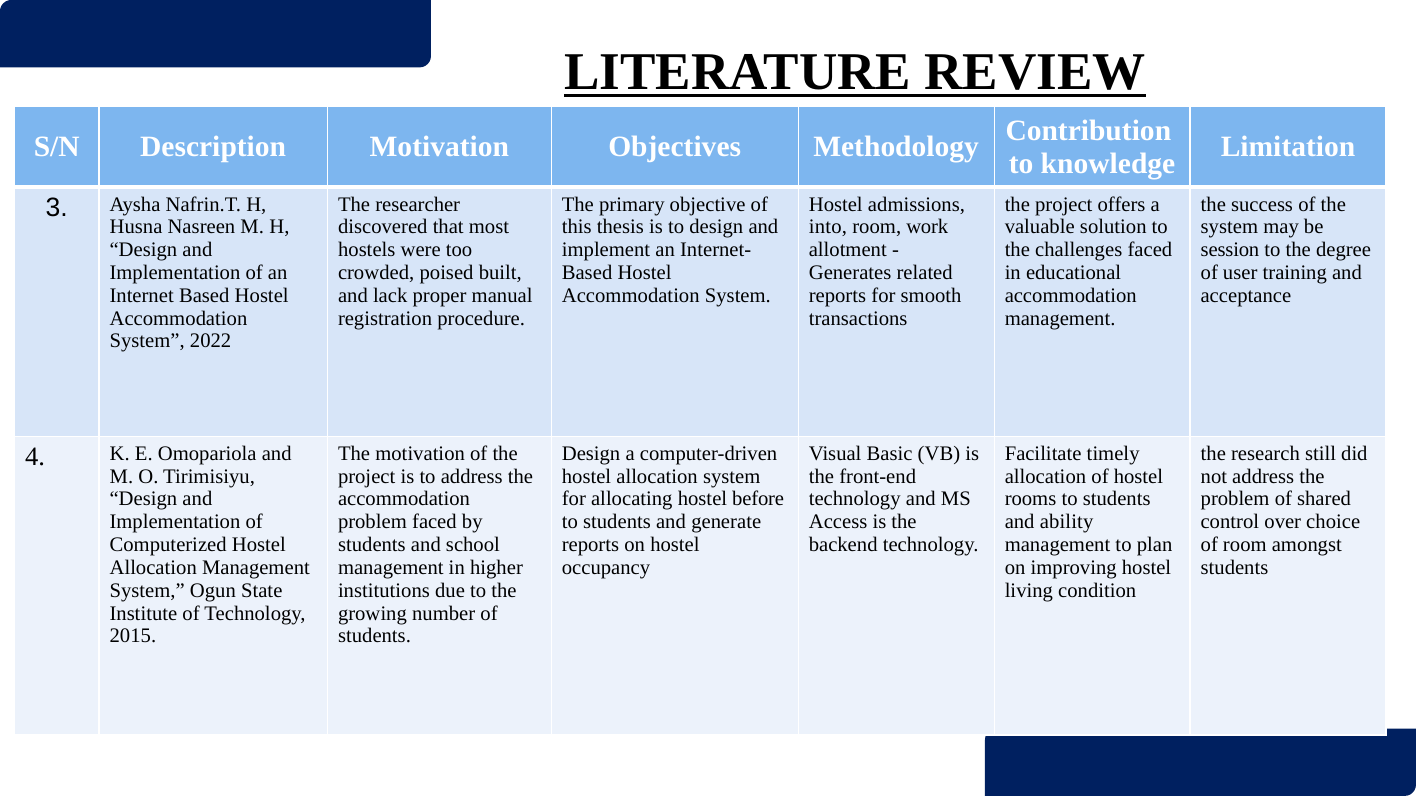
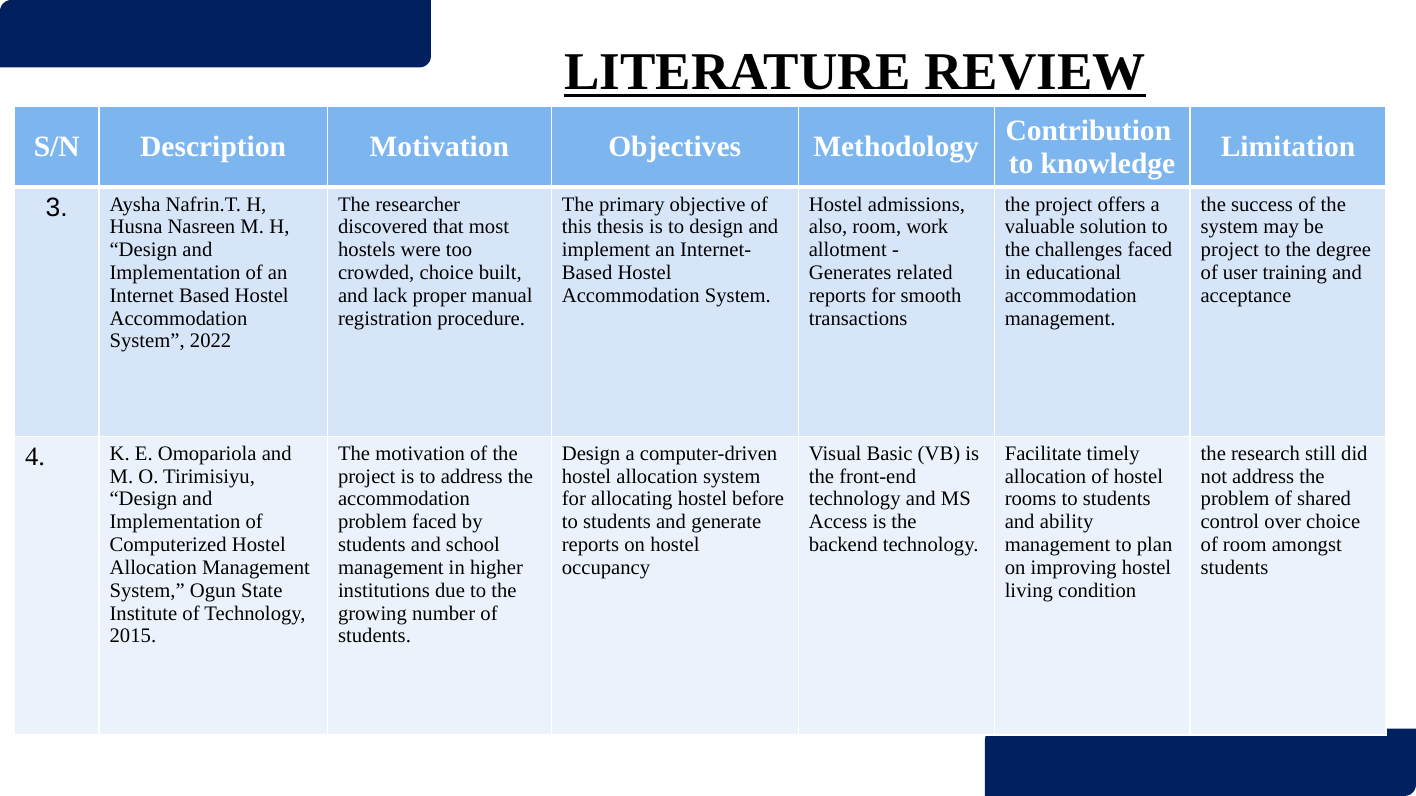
into: into -> also
session at (1230, 250): session -> project
crowded poised: poised -> choice
